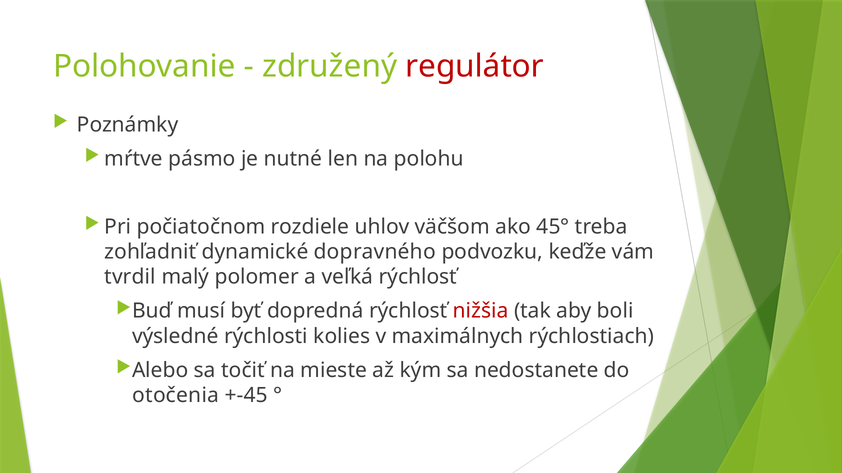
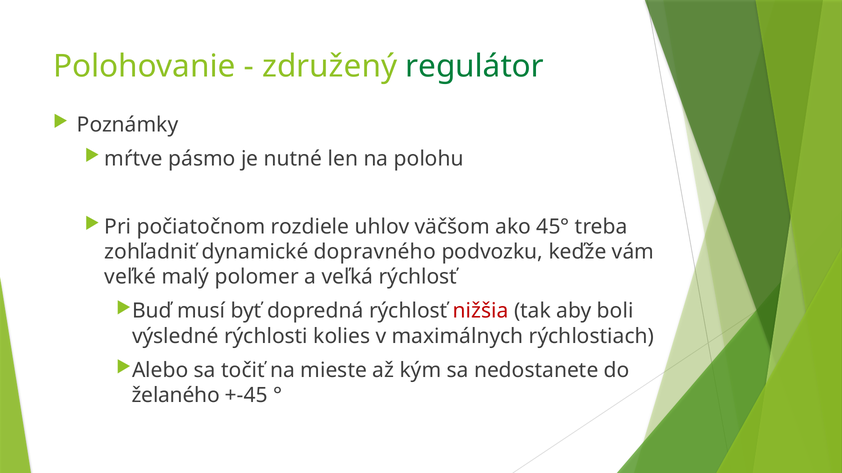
regulátor colour: red -> green
tvrdil: tvrdil -> veľké
otočenia: otočenia -> želaného
